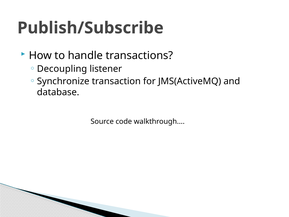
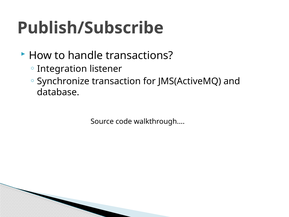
Decoupling: Decoupling -> Integration
